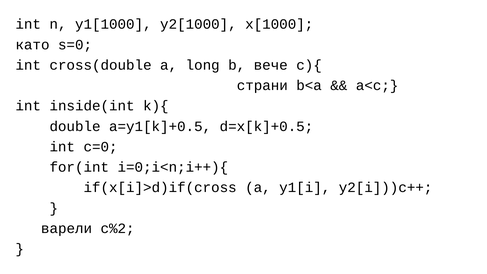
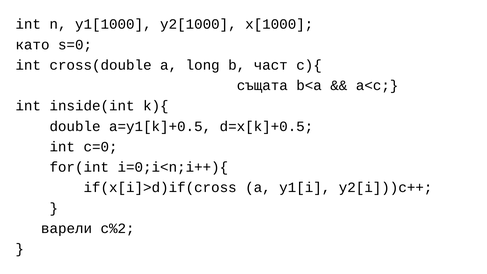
вече: вече -> част
страни: страни -> същата
